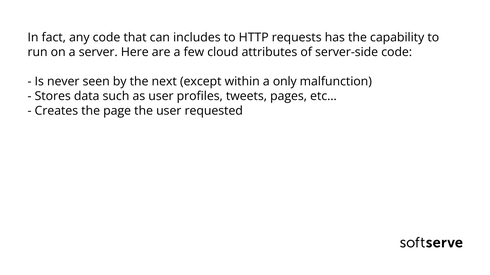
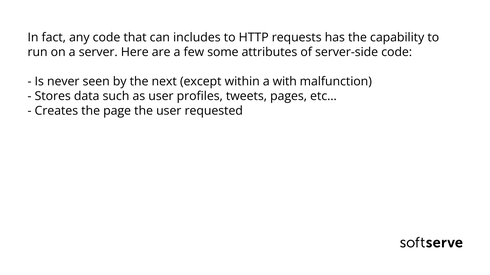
cloud: cloud -> some
only: only -> with
